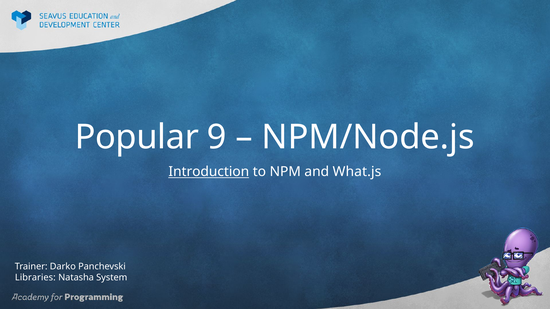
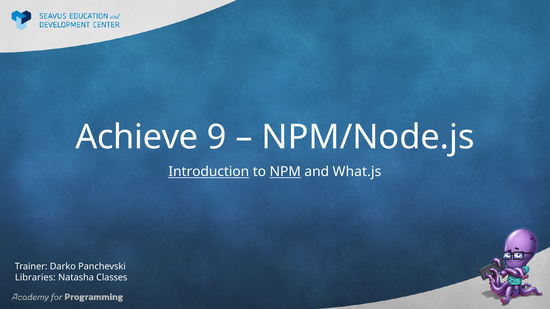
Popular: Popular -> Achieve
NPM underline: none -> present
System: System -> Classes
